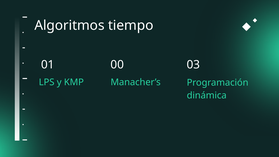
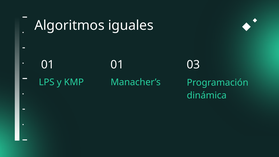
tiempo: tiempo -> iguales
01 00: 00 -> 01
